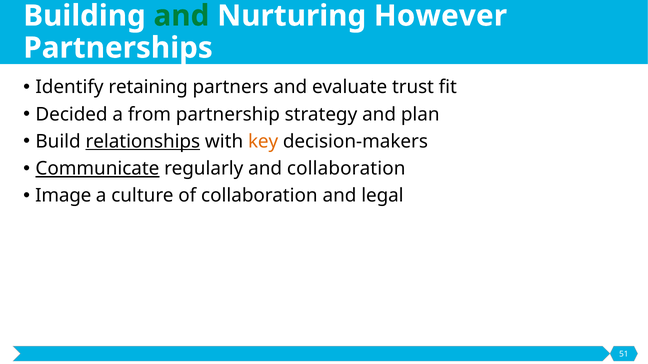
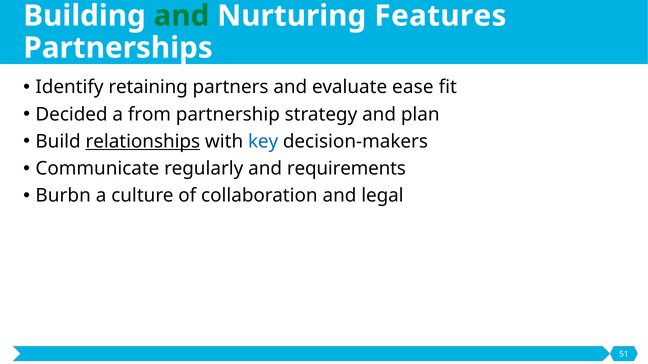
However: However -> Features
trust: trust -> ease
key colour: orange -> blue
Communicate underline: present -> none
and collaboration: collaboration -> requirements
Image: Image -> Burbn
